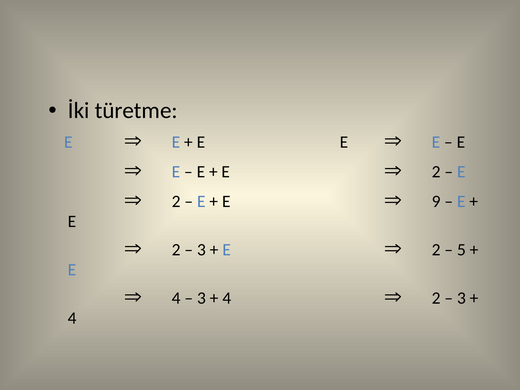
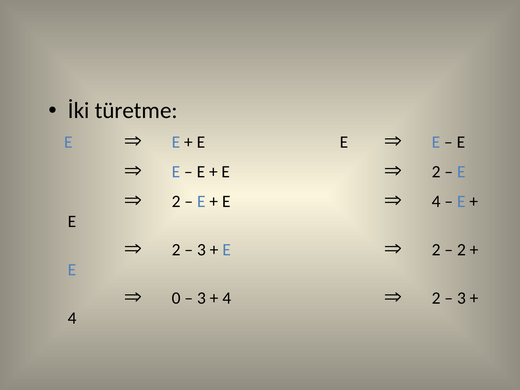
9 at (436, 201): 9 -> 4
5 at (462, 250): 5 -> 2
4 at (176, 298): 4 -> 0
